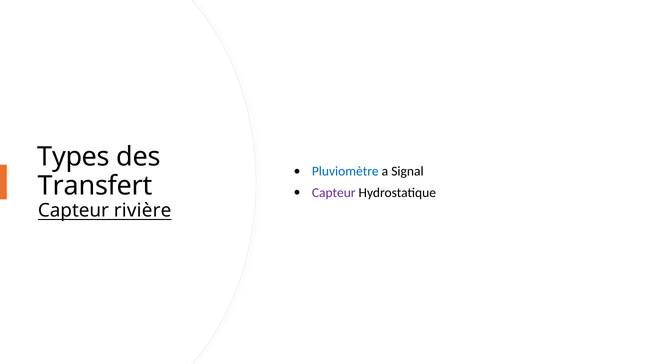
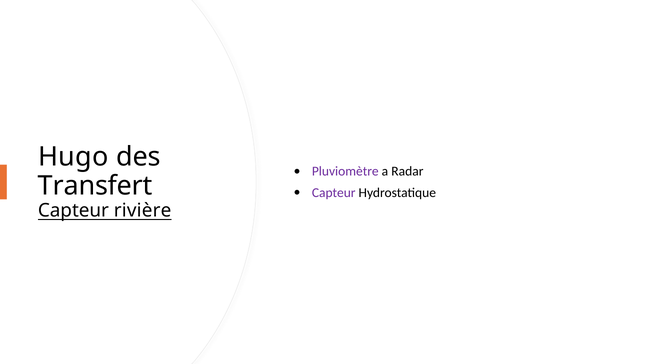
Types: Types -> Hugo
Pluviomètre colour: blue -> purple
Signal: Signal -> Radar
